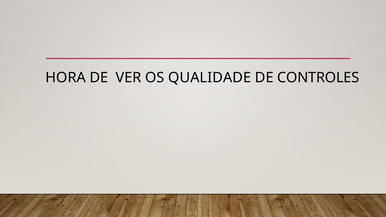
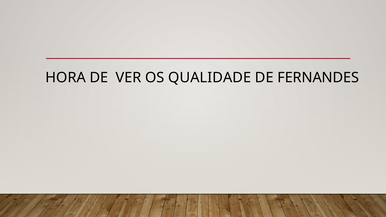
CONTROLES: CONTROLES -> FERNANDES
